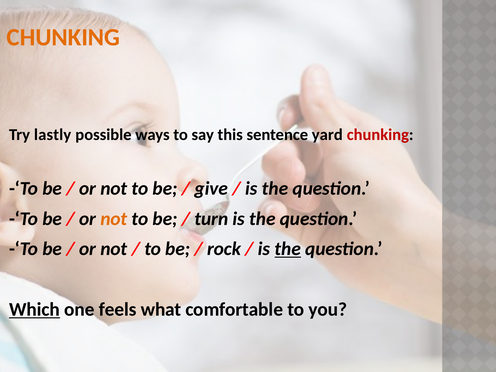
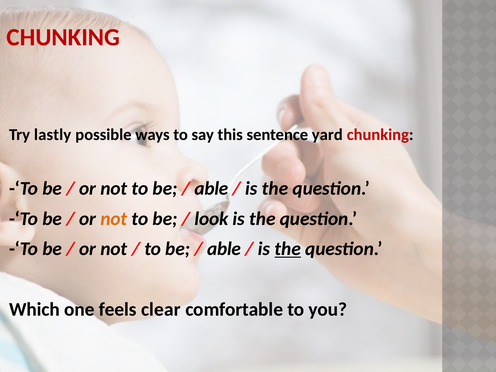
CHUNKING at (63, 37) colour: orange -> red
give at (211, 188): give -> able
turn: turn -> look
rock at (224, 249): rock -> able
Which underline: present -> none
what: what -> clear
